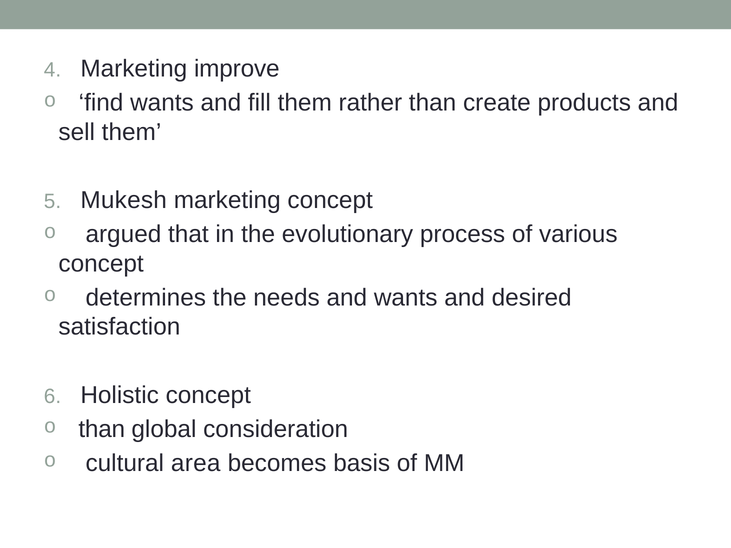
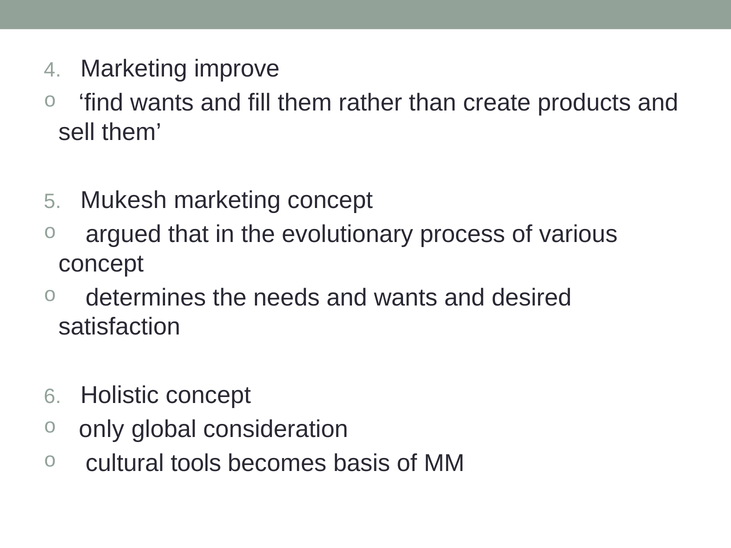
than at (102, 429): than -> only
area: area -> tools
